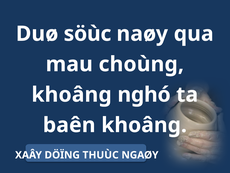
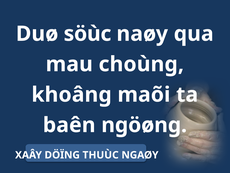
nghó: nghó -> maõi
baên khoâng: khoâng -> ngöøng
